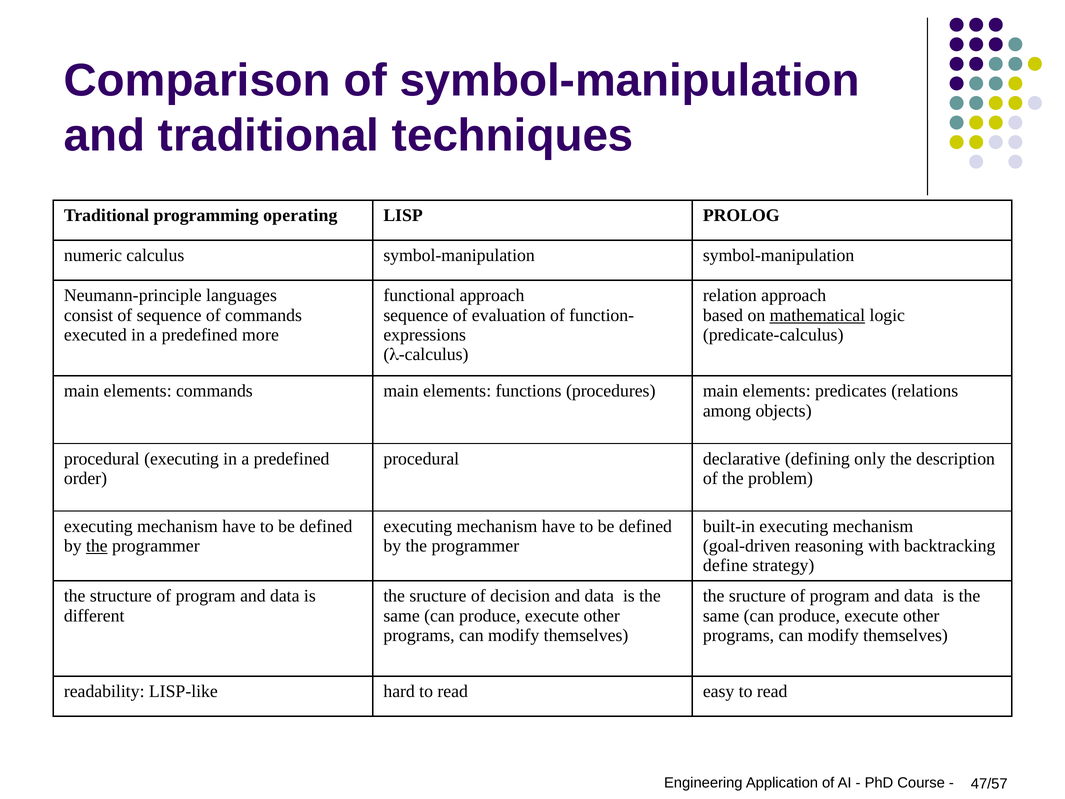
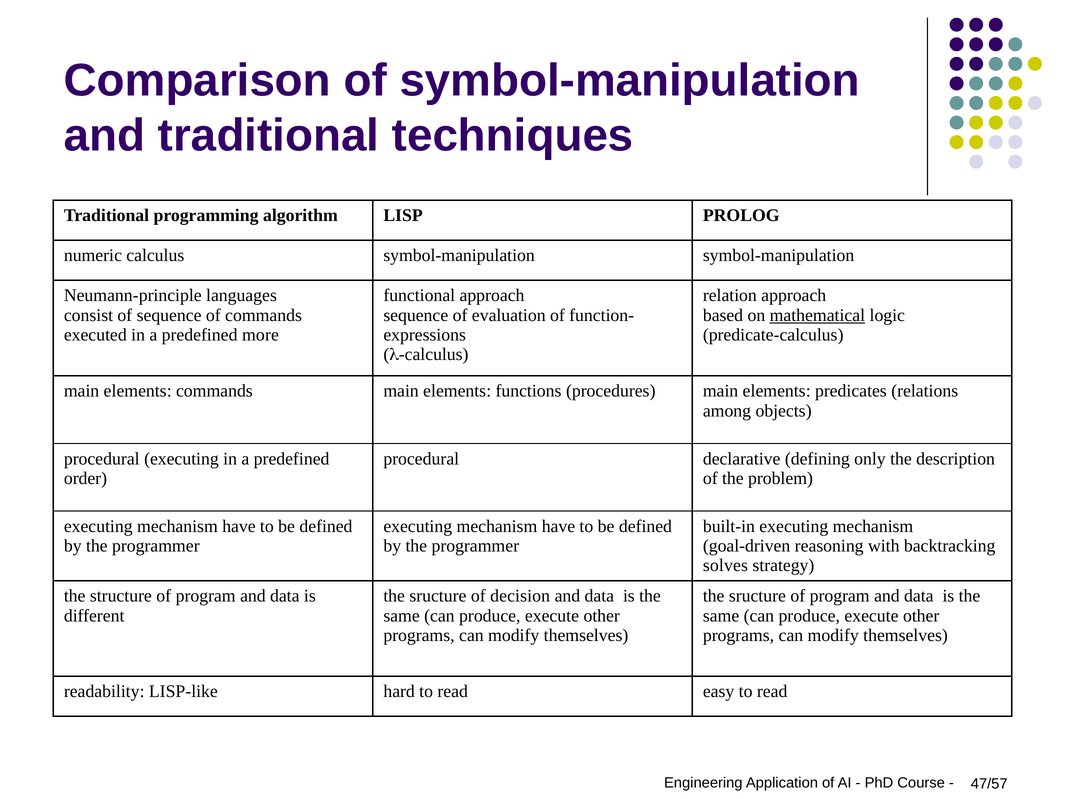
operating: operating -> algorithm
the at (97, 546) underline: present -> none
define: define -> solves
